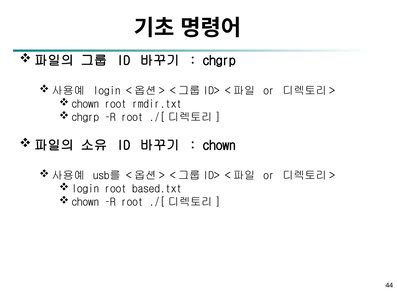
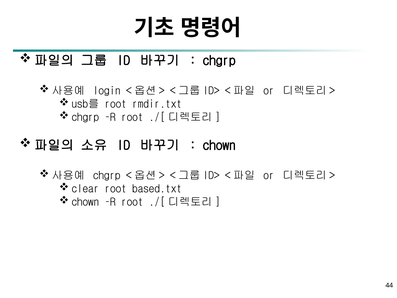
chown at (85, 104): chown -> usb를
usb를 at (107, 175): usb를 -> chgrp
login at (85, 189): login -> clear
